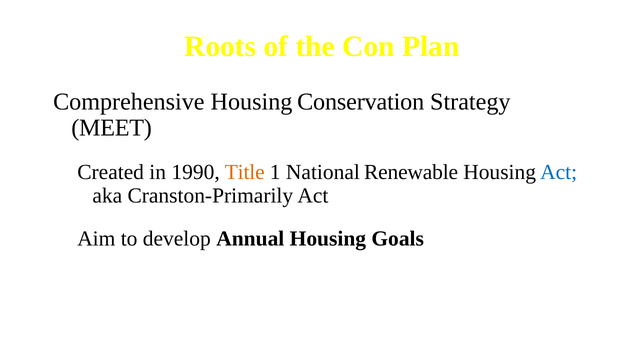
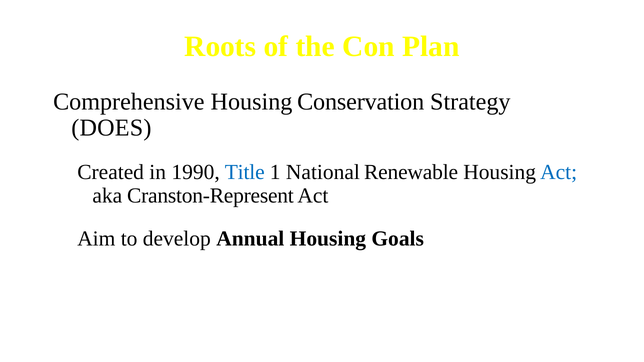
MEET: MEET -> DOES
Title colour: orange -> blue
Cranston-Primarily: Cranston-Primarily -> Cranston-Represent
